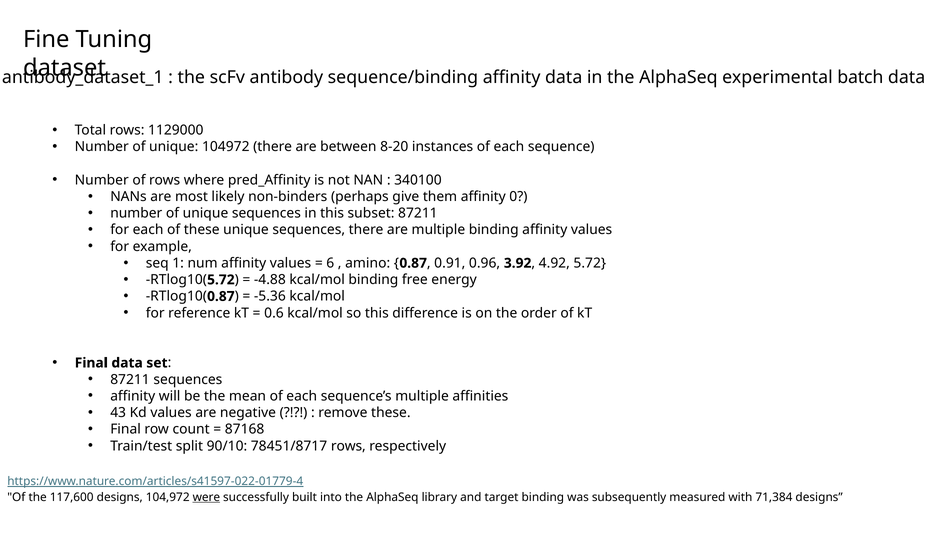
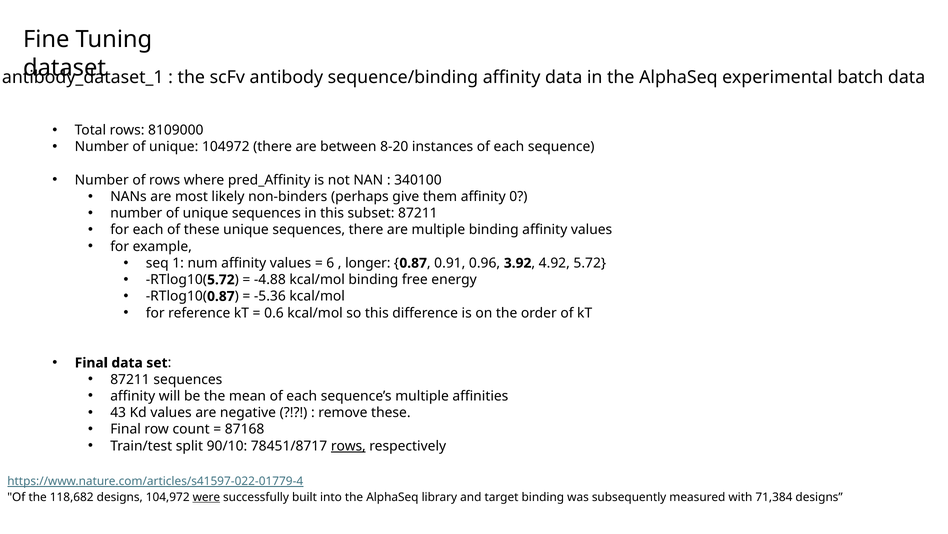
1129000: 1129000 -> 8109000
amino: amino -> longer
rows at (348, 445) underline: none -> present
117,600: 117,600 -> 118,682
